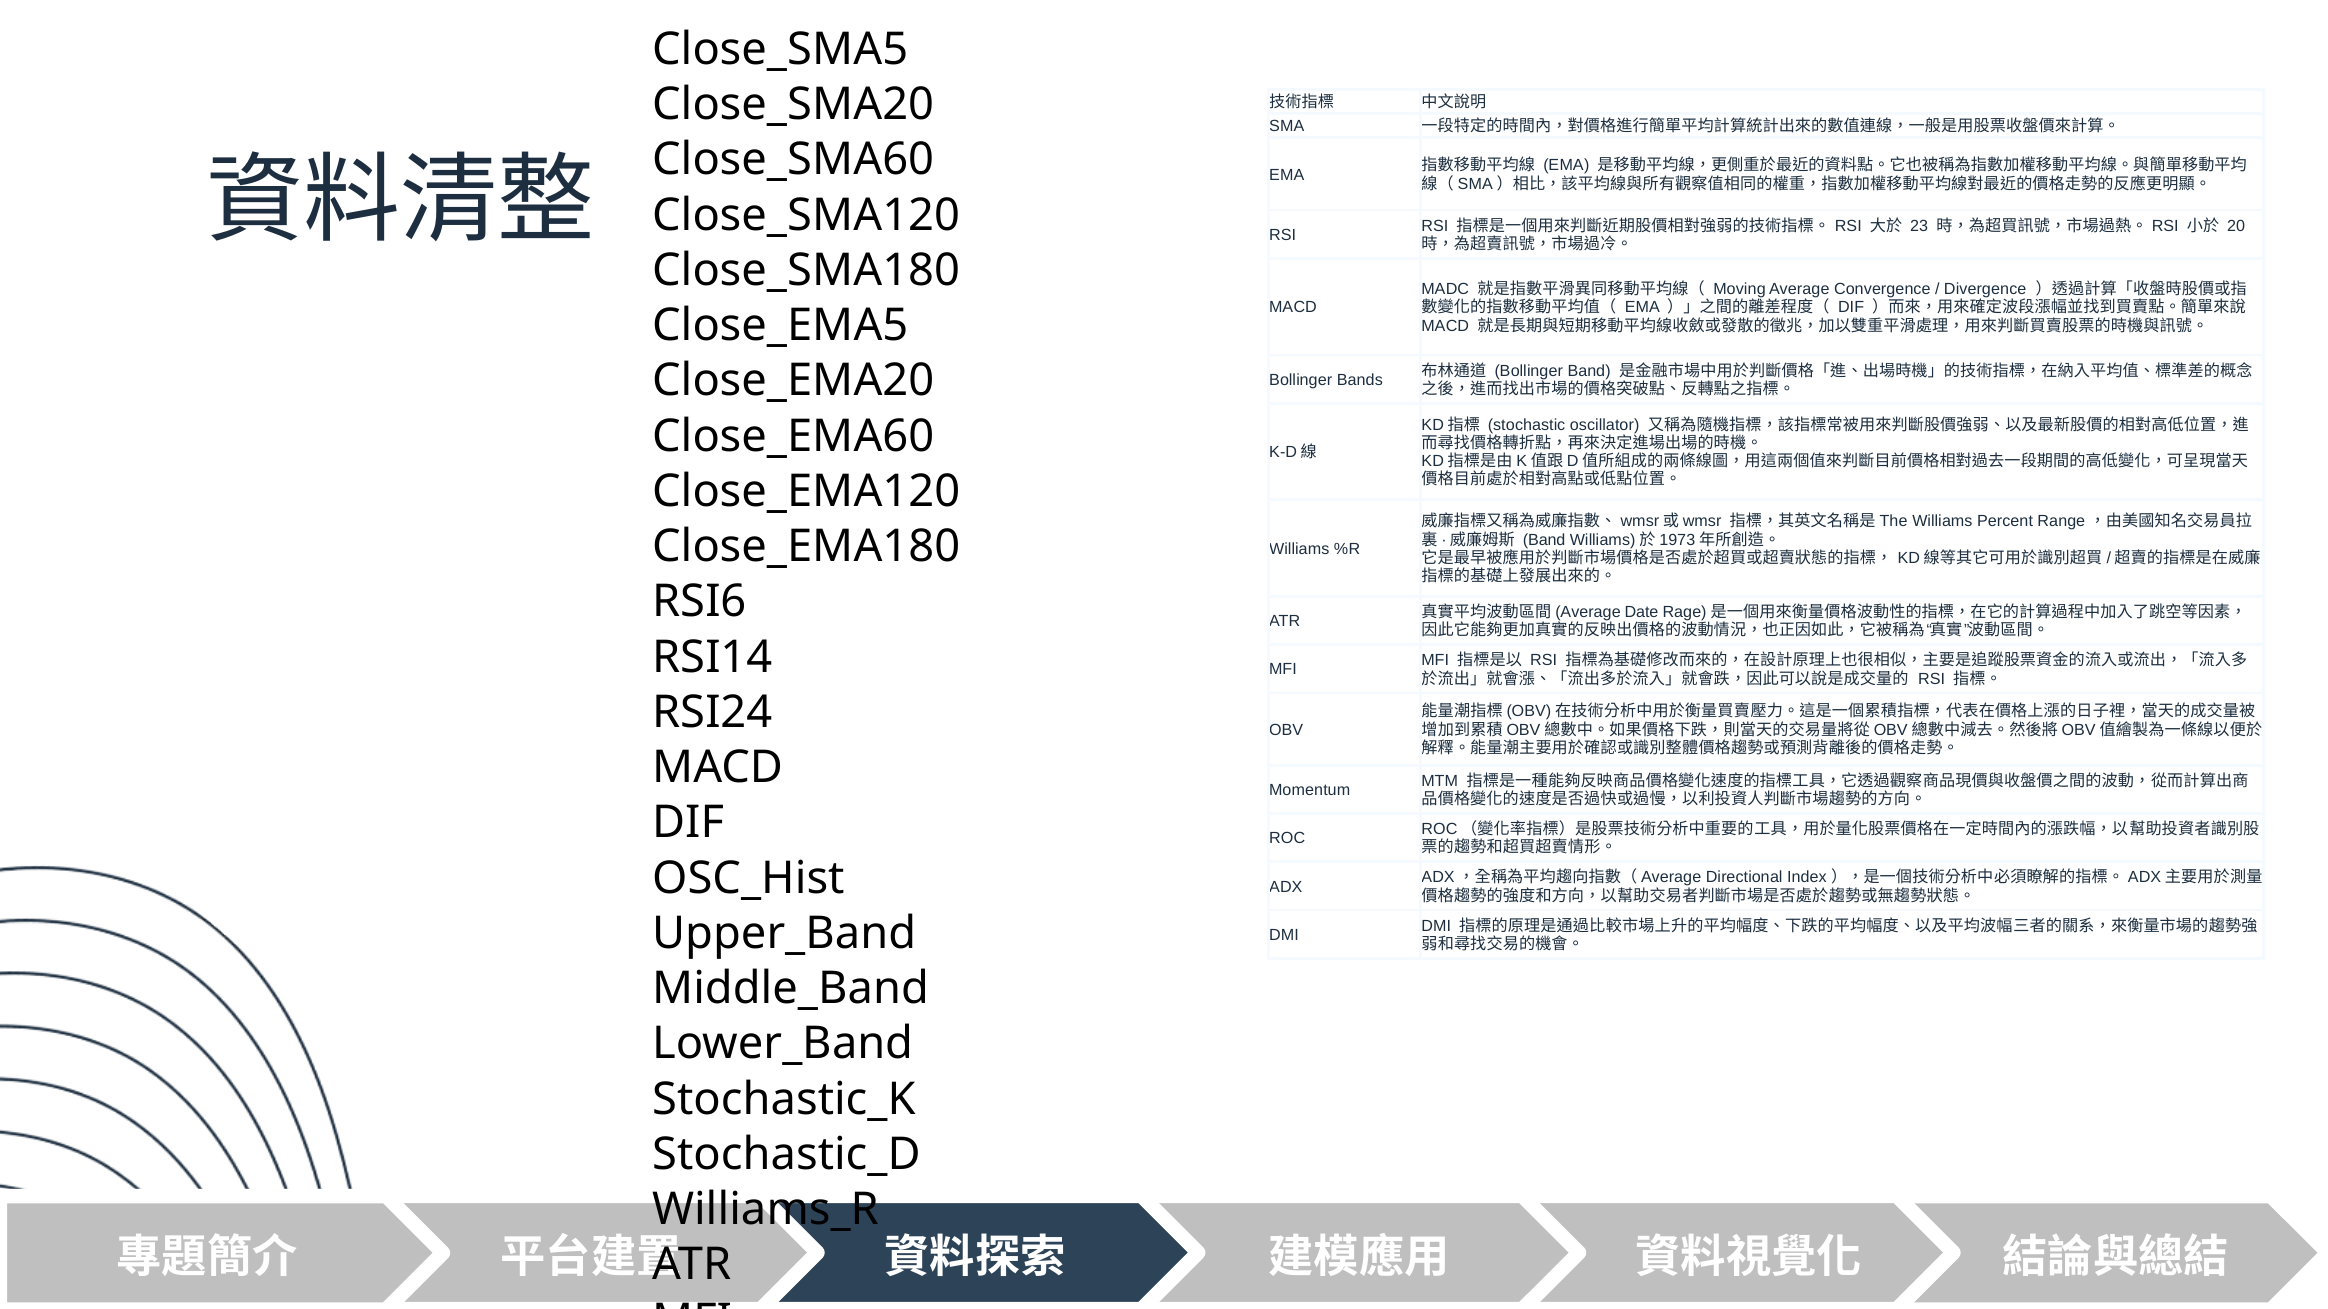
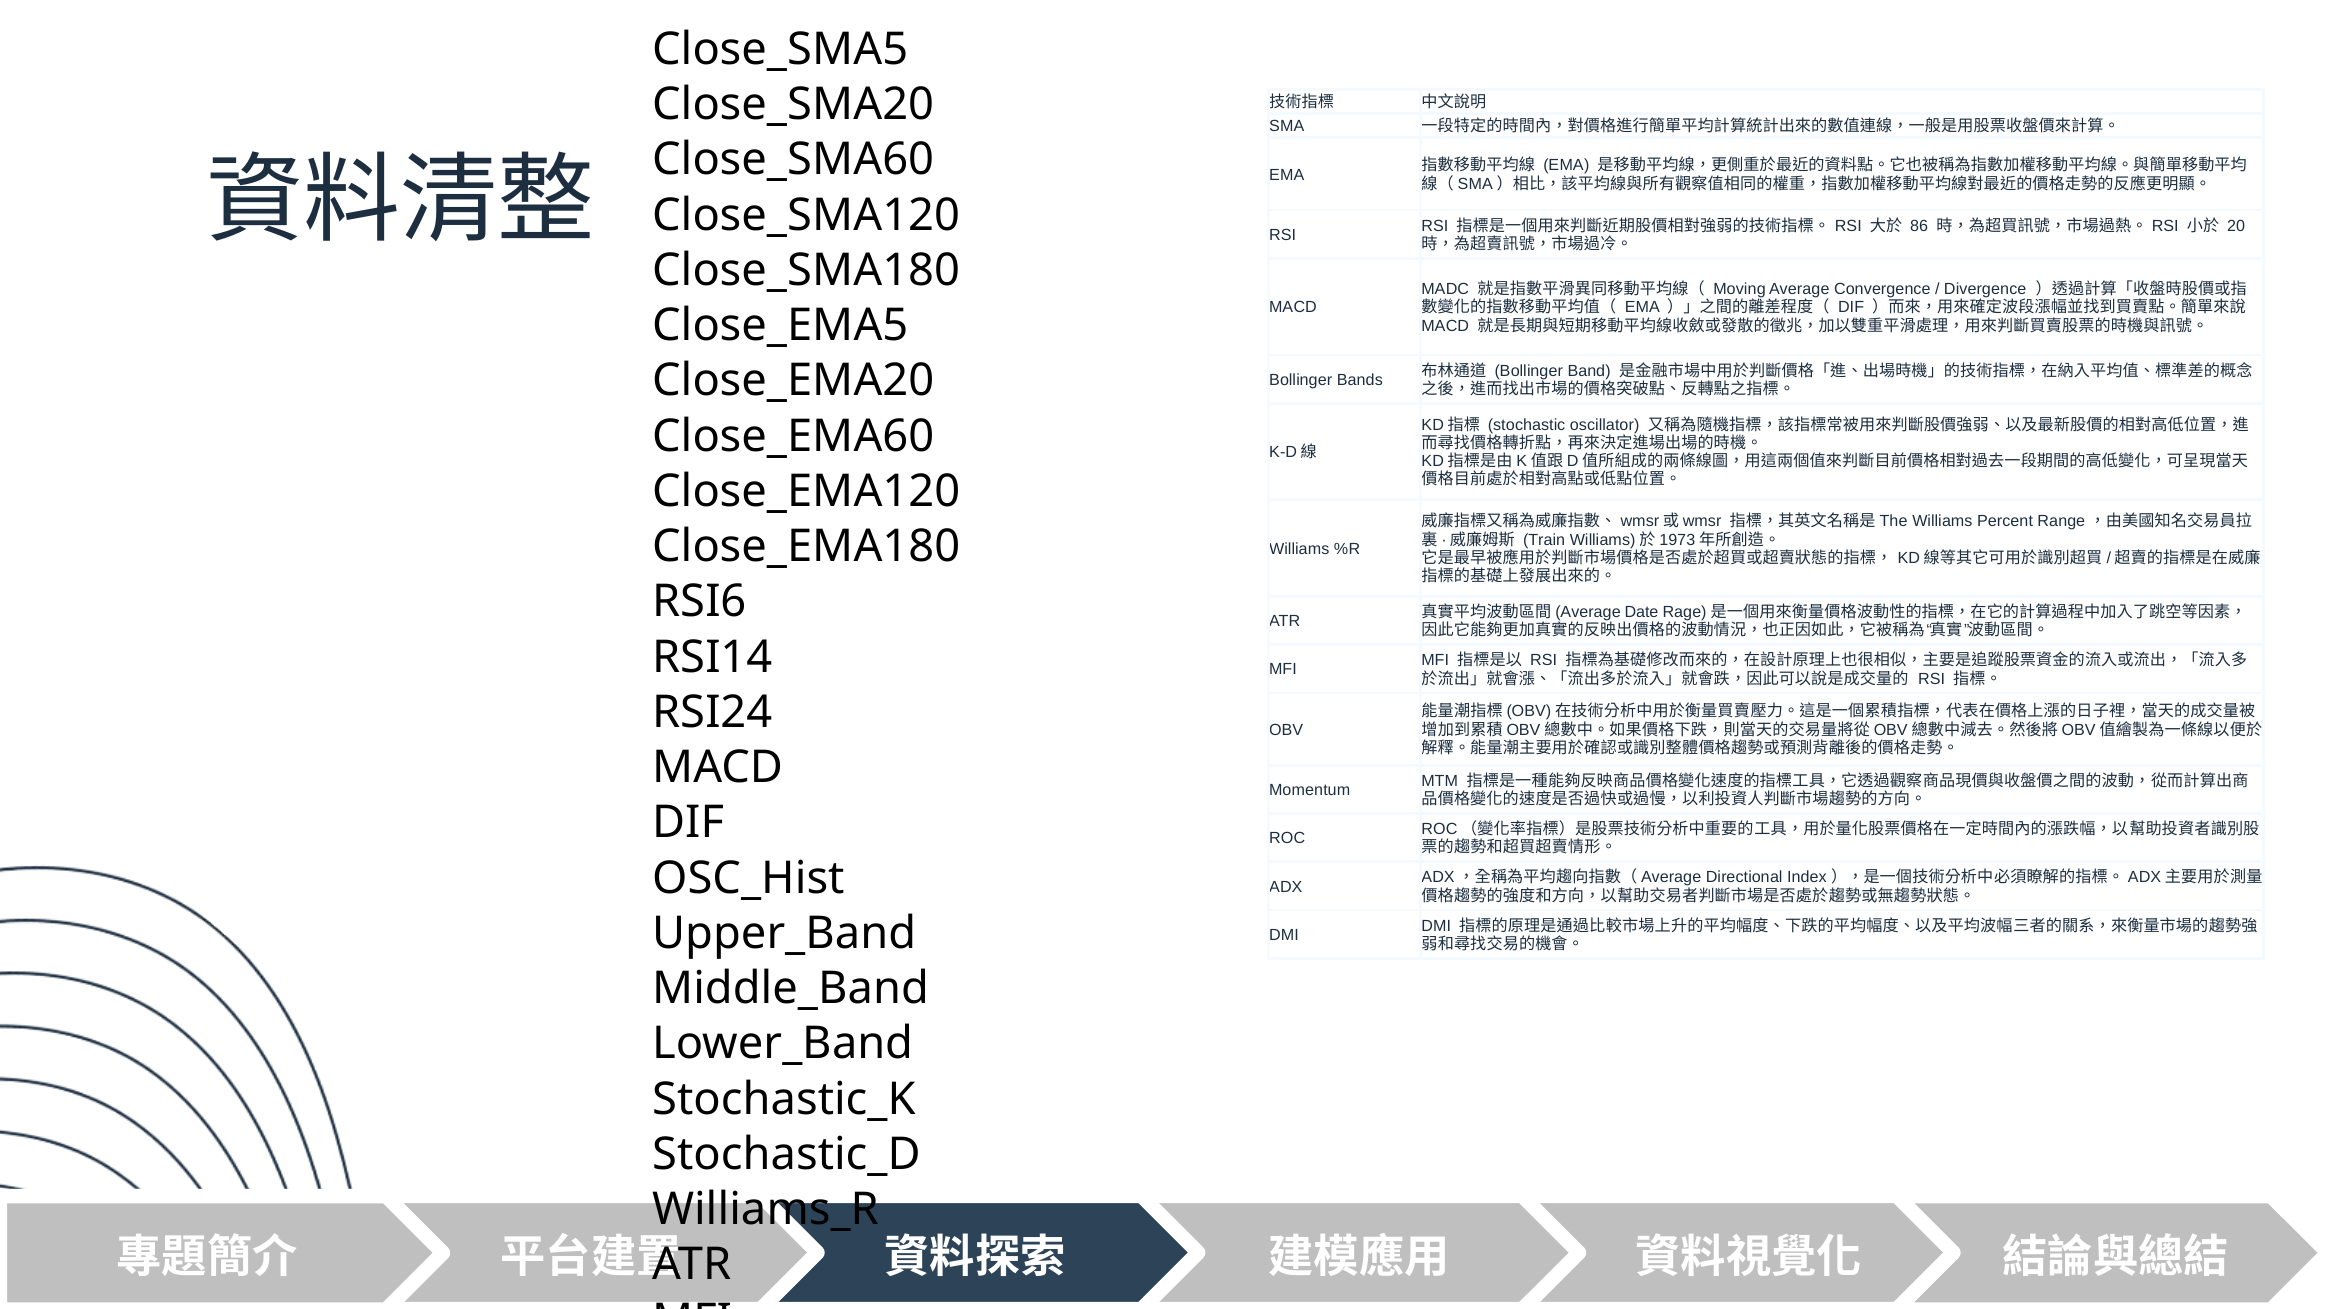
23: 23 -> 86
Band at (1544, 540): Band -> Train
